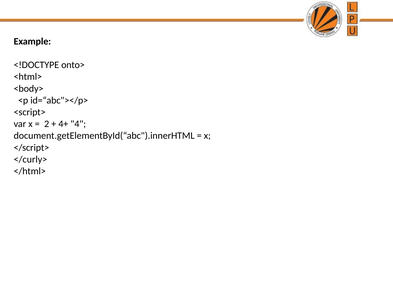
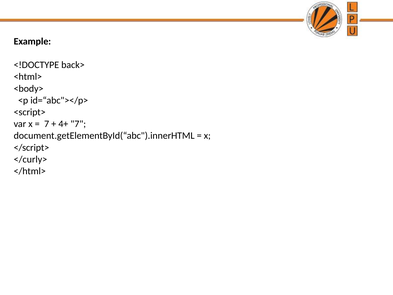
onto>: onto> -> back>
2 at (47, 124): 2 -> 7
4+ 4: 4 -> 7
